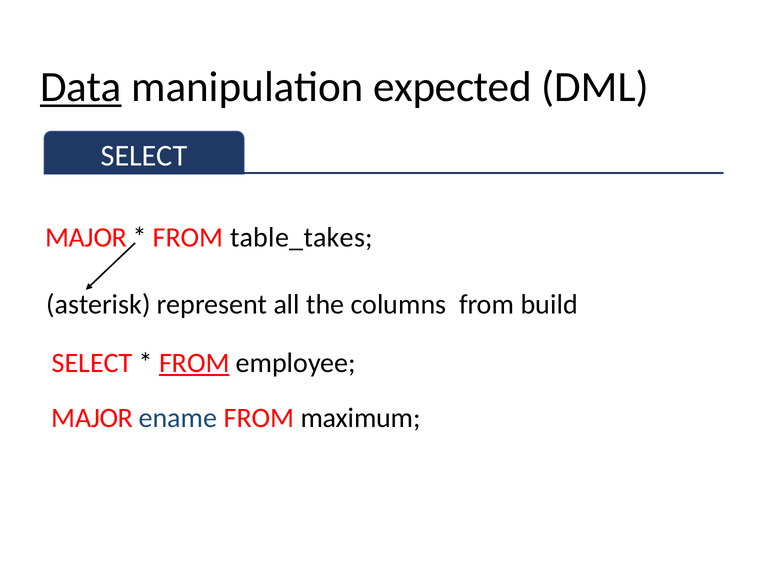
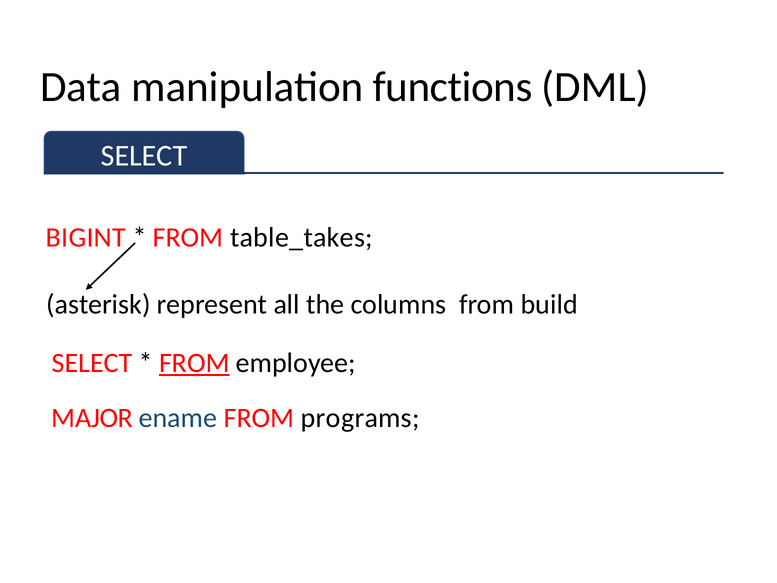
Data underline: present -> none
expected: expected -> functions
MAJOR at (86, 237): MAJOR -> BIGINT
maximum: maximum -> programs
